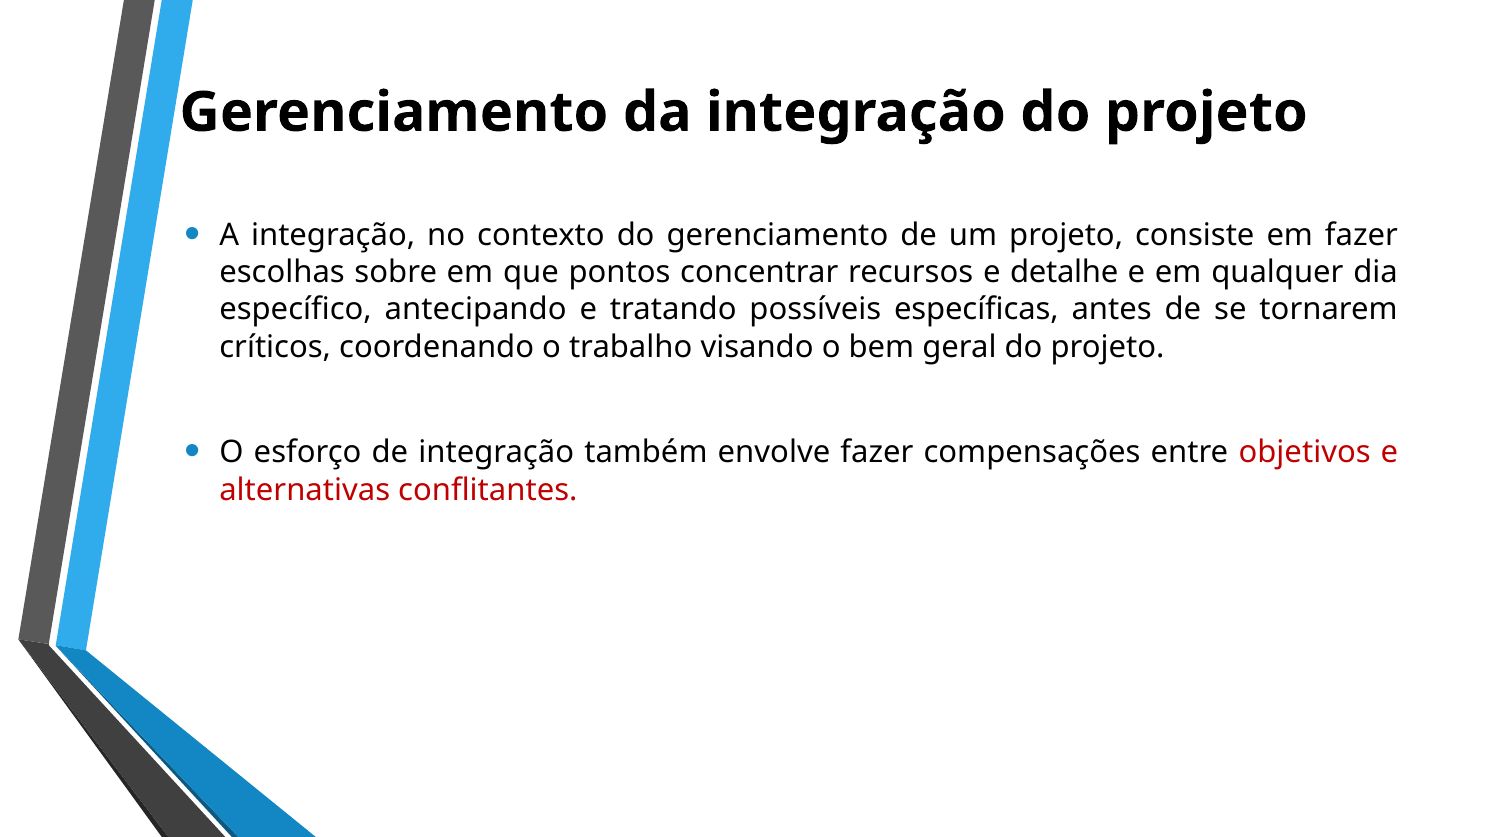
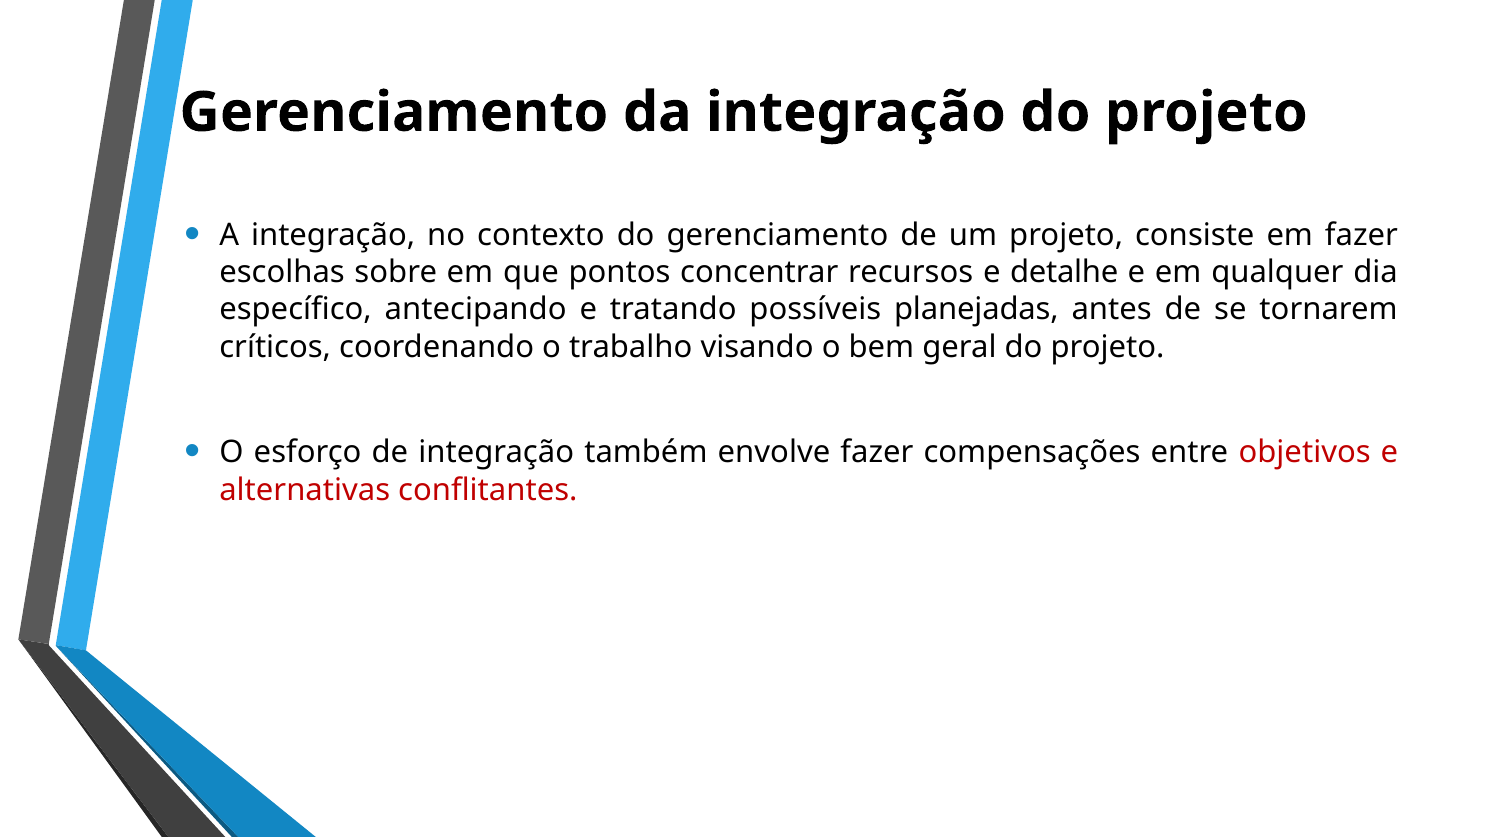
específicas: específicas -> planejadas
